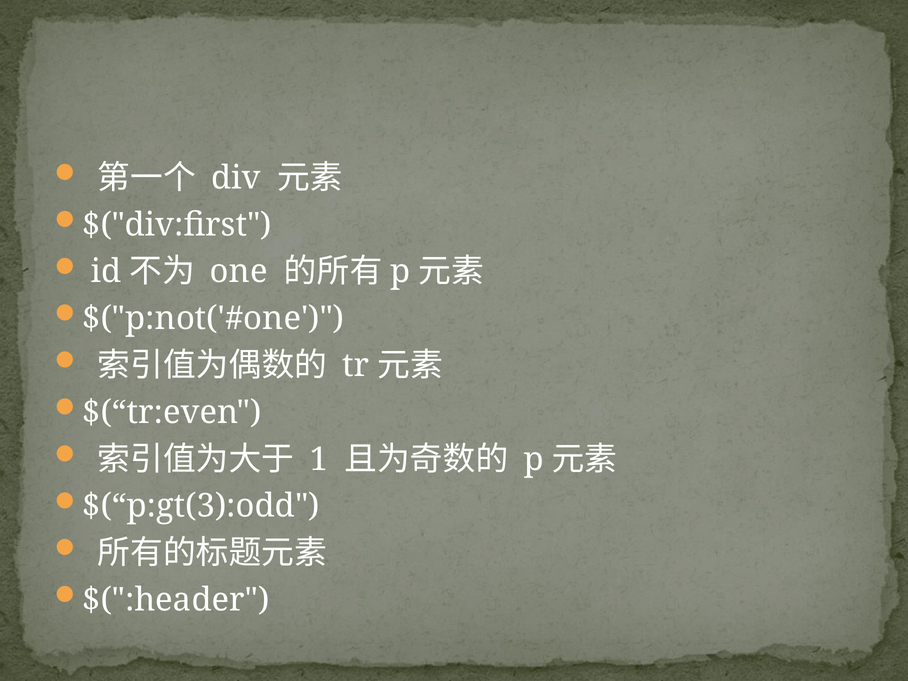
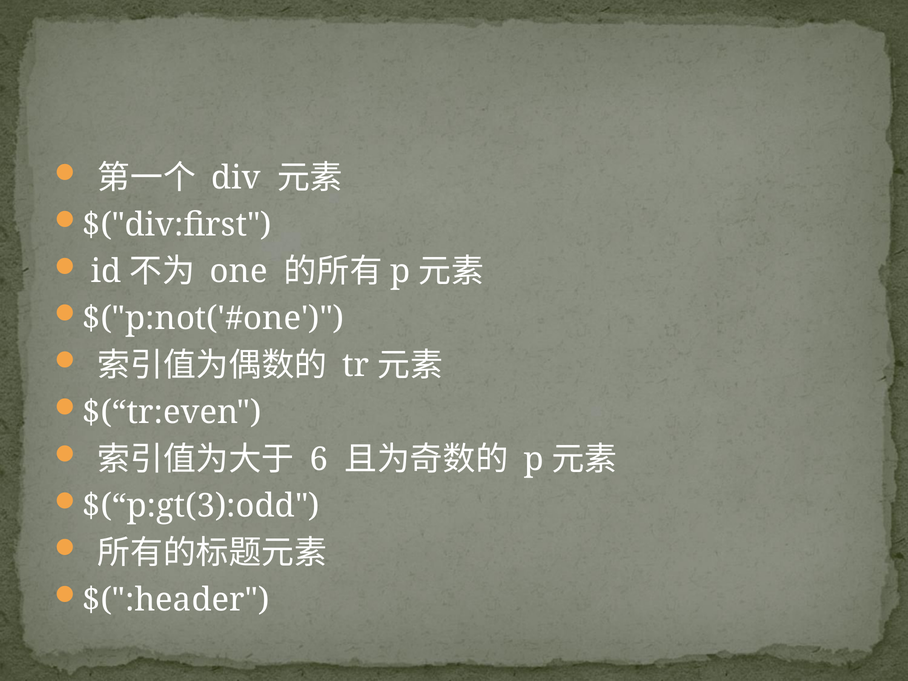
1: 1 -> 6
